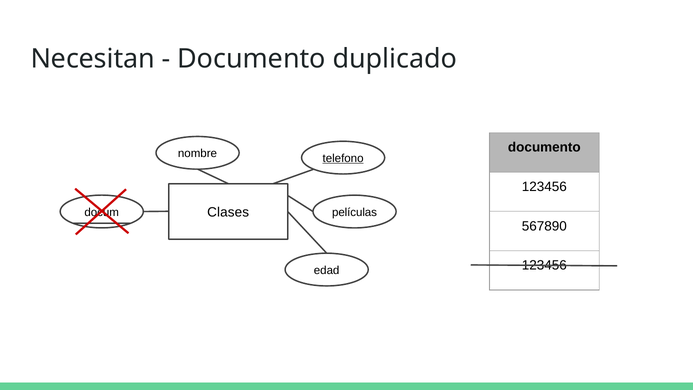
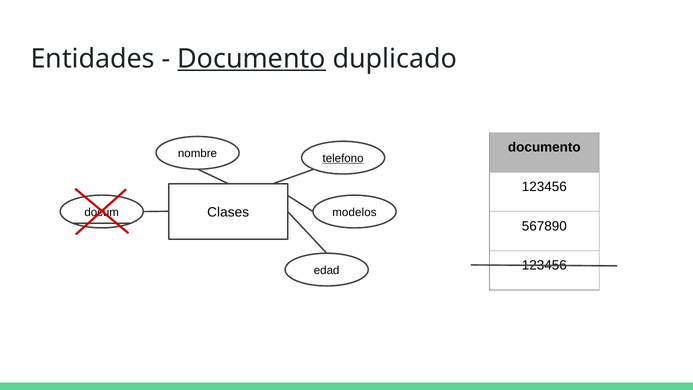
Necesitan: Necesitan -> Entidades
Documento at (252, 59) underline: none -> present
películas: películas -> modelos
